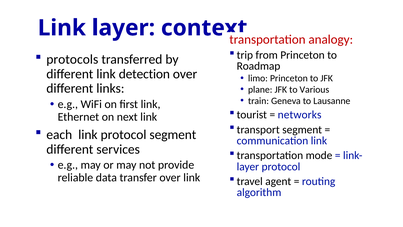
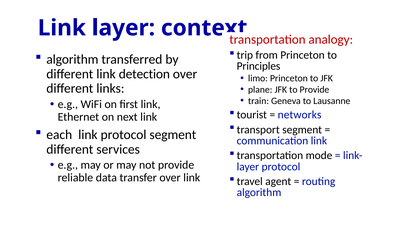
protocols at (72, 59): protocols -> algorithm
Roadmap: Roadmap -> Principles
to Various: Various -> Provide
